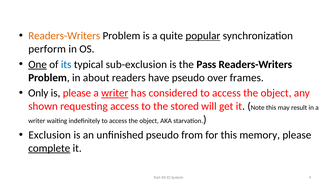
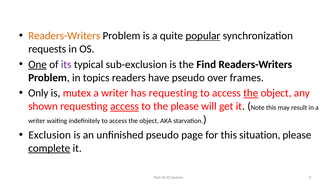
perform: perform -> requests
its colour: blue -> purple
Pass: Pass -> Find
about: about -> topics
is please: please -> mutex
writer at (115, 93) underline: present -> none
has considered: considered -> requesting
the at (251, 93) underline: none -> present
access at (125, 106) underline: none -> present
the stored: stored -> please
from: from -> page
memory: memory -> situation
